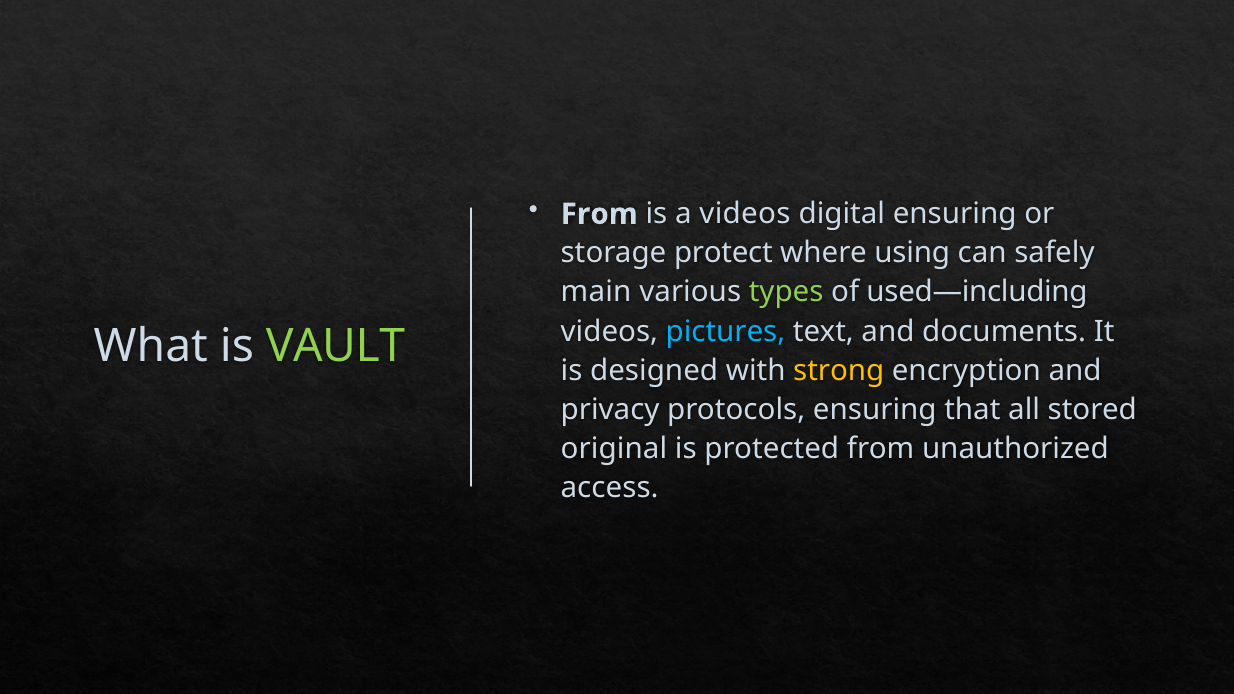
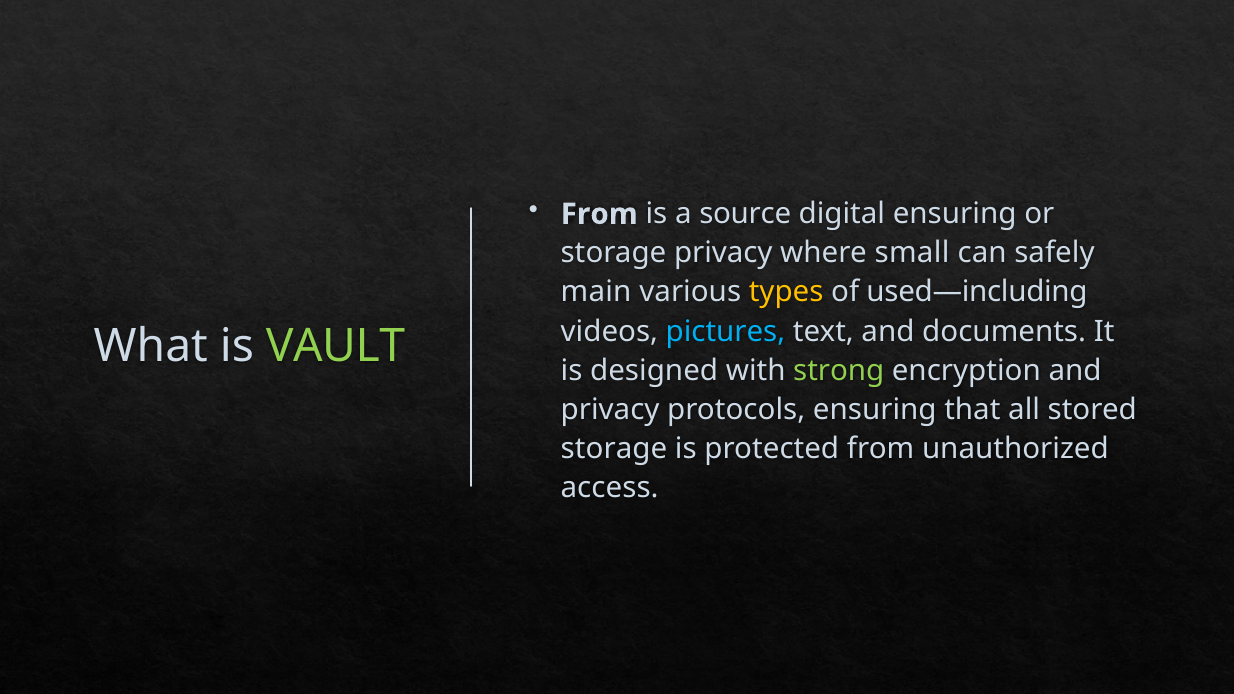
a videos: videos -> source
storage protect: protect -> privacy
using: using -> small
types colour: light green -> yellow
strong colour: yellow -> light green
original at (614, 449): original -> storage
